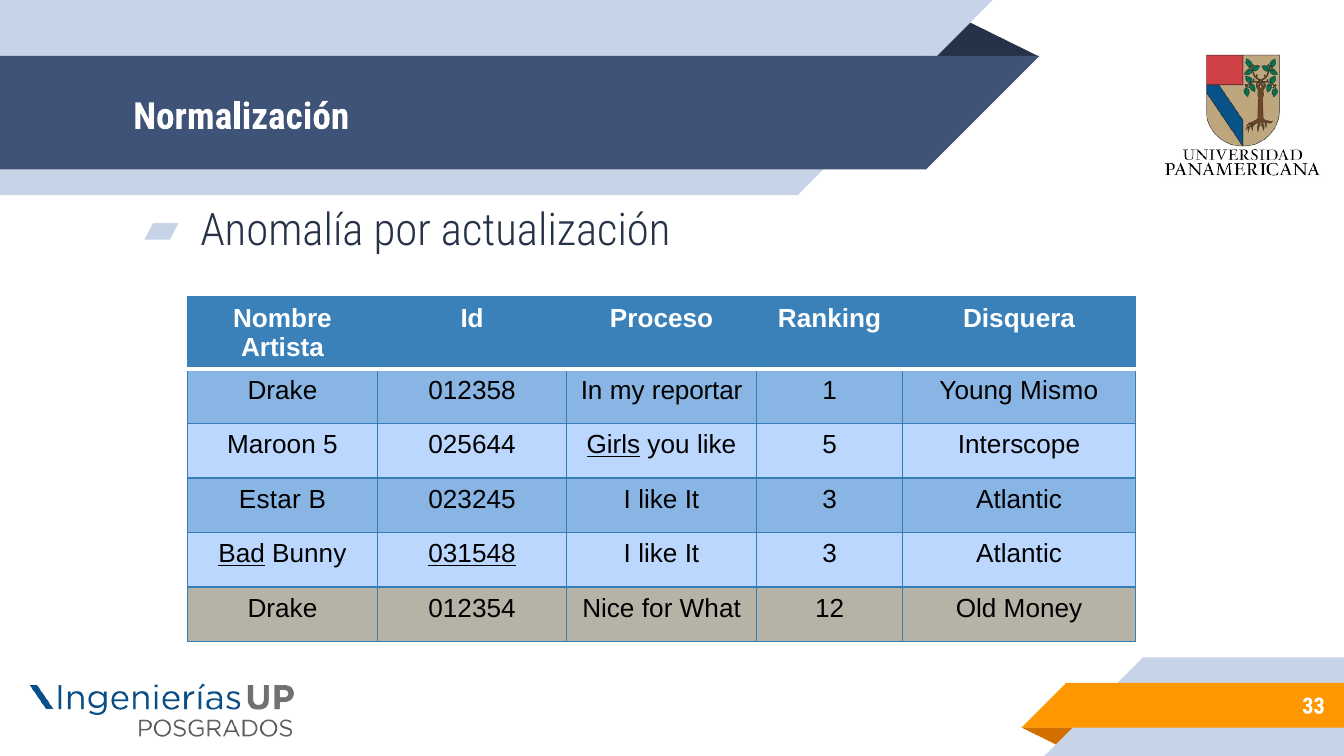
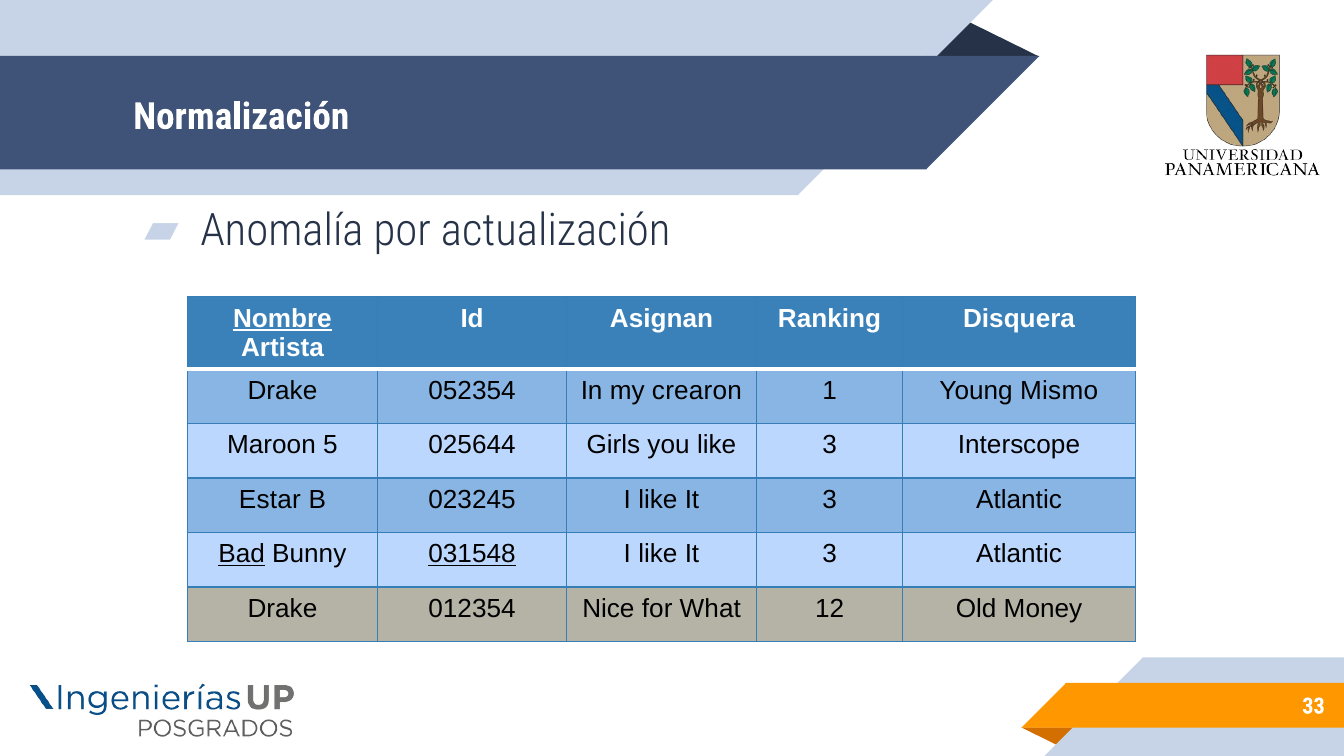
Nombre underline: none -> present
Proceso: Proceso -> Asignan
012358: 012358 -> 052354
reportar: reportar -> crearon
Girls underline: present -> none
like 5: 5 -> 3
